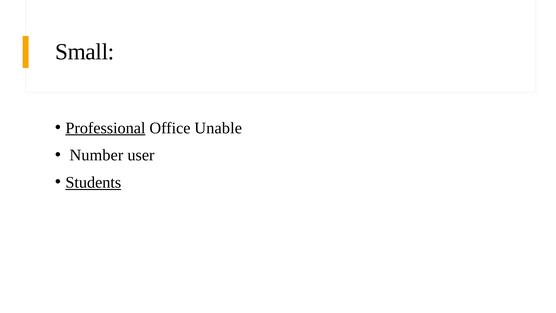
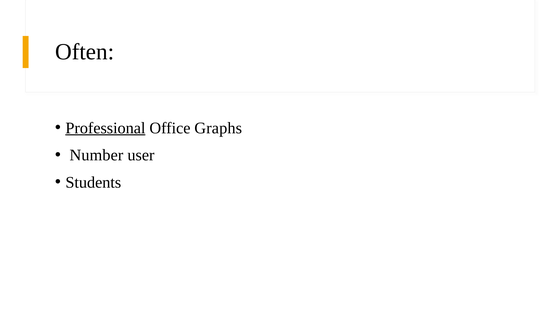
Small: Small -> Often
Unable: Unable -> Graphs
Students underline: present -> none
